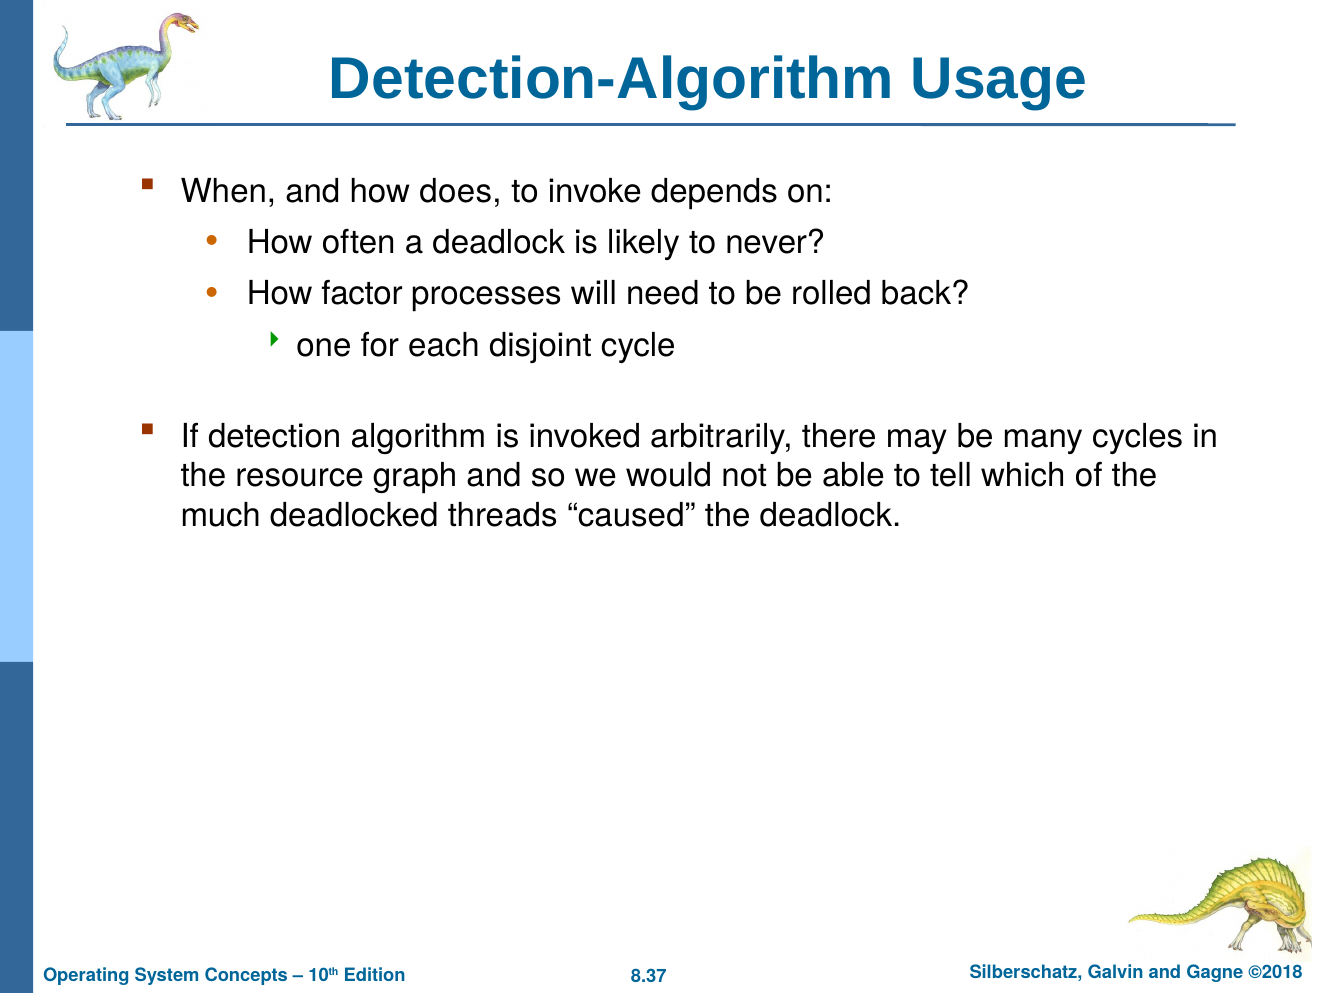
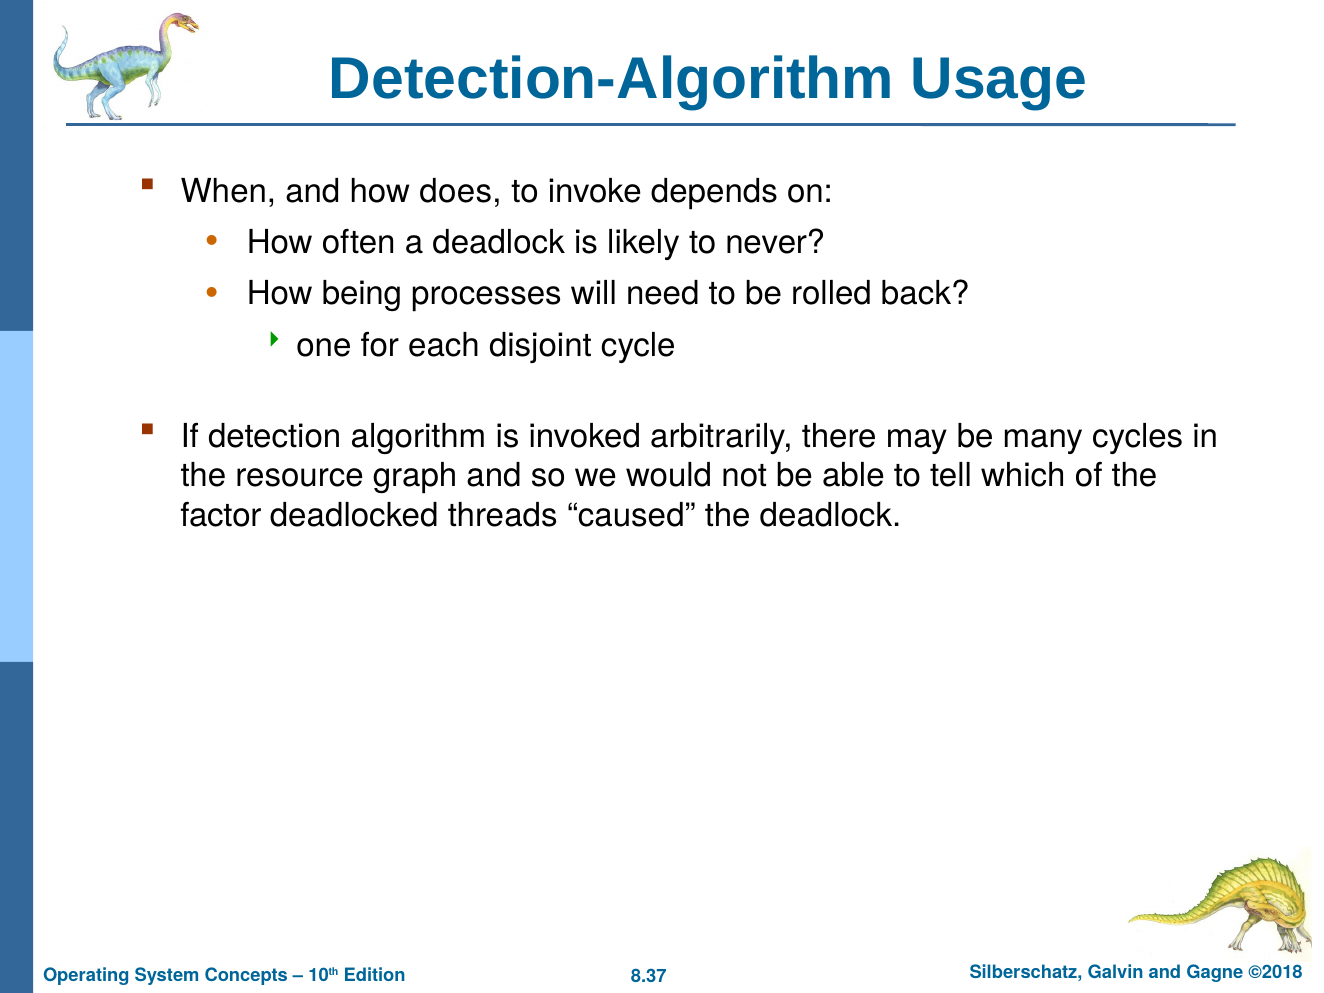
factor: factor -> being
much: much -> factor
